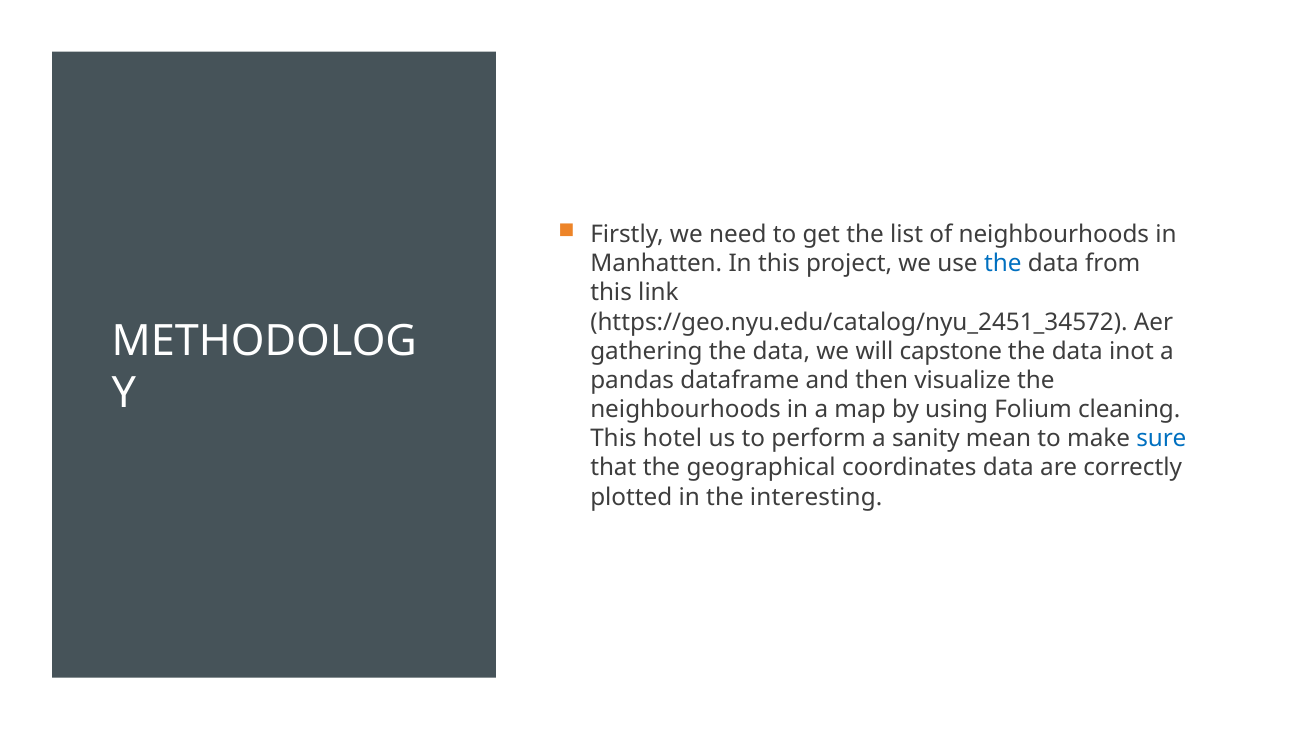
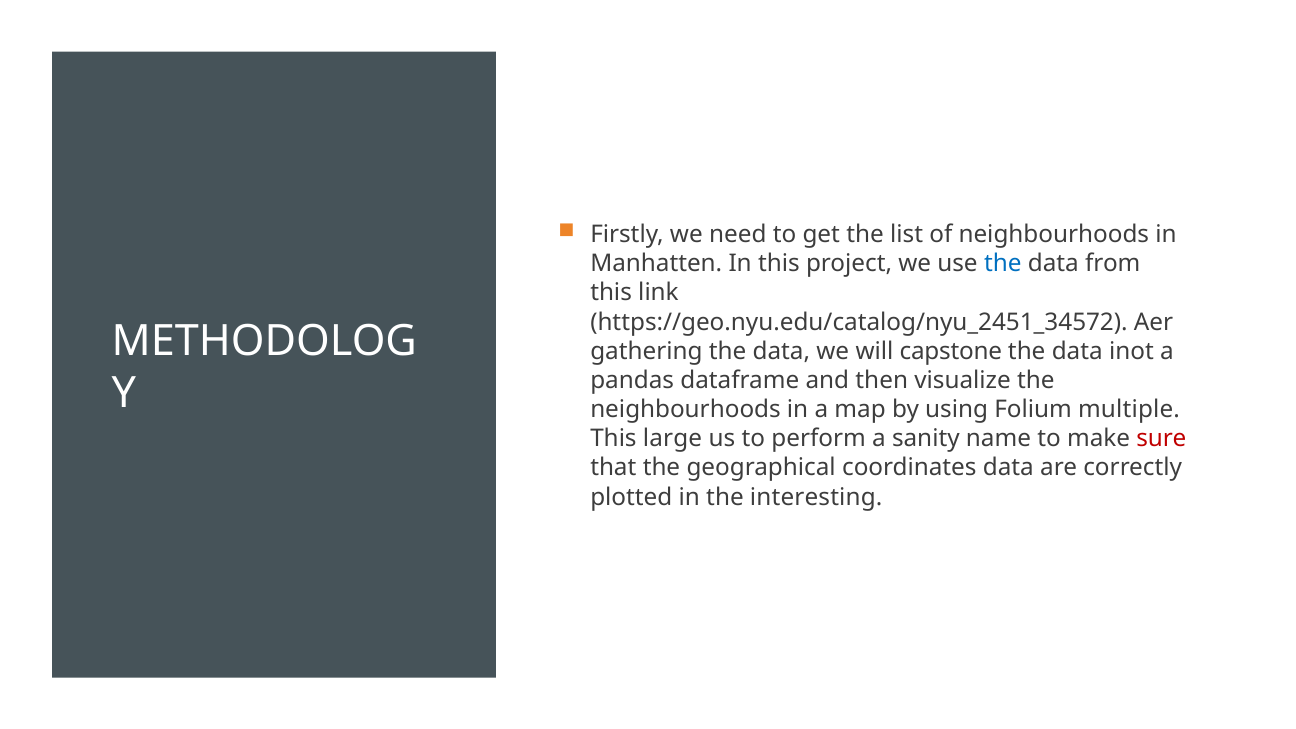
cleaning: cleaning -> multiple
hotel: hotel -> large
mean: mean -> name
sure colour: blue -> red
